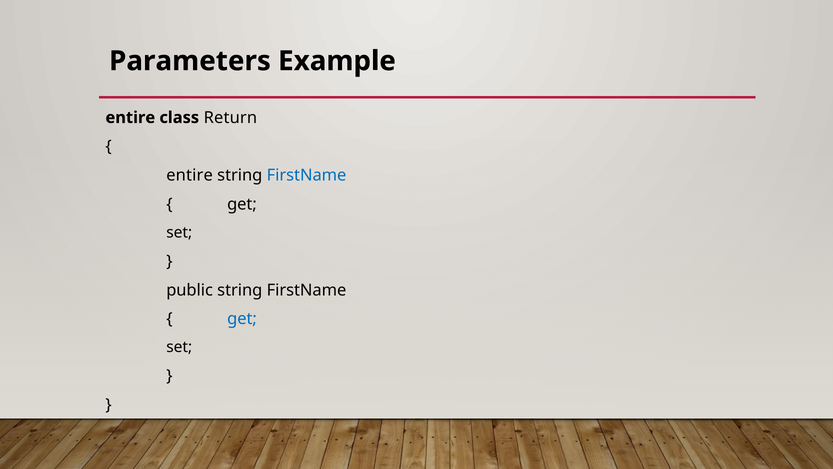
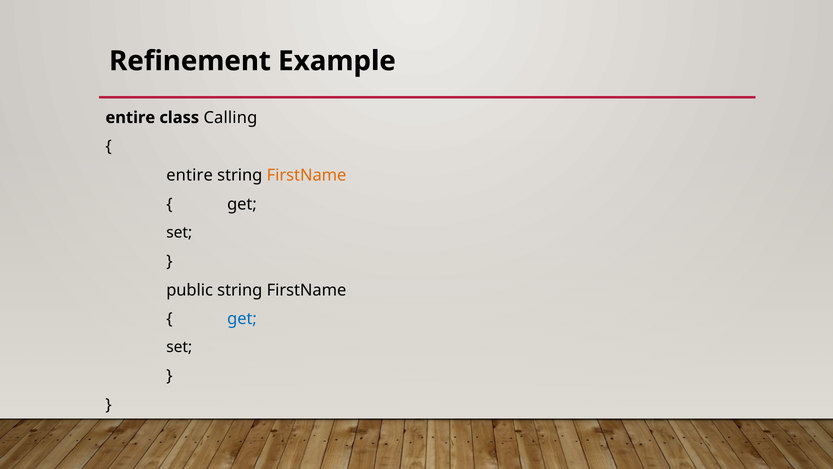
Parameters: Parameters -> Refinement
Return: Return -> Calling
FirstName at (307, 175) colour: blue -> orange
